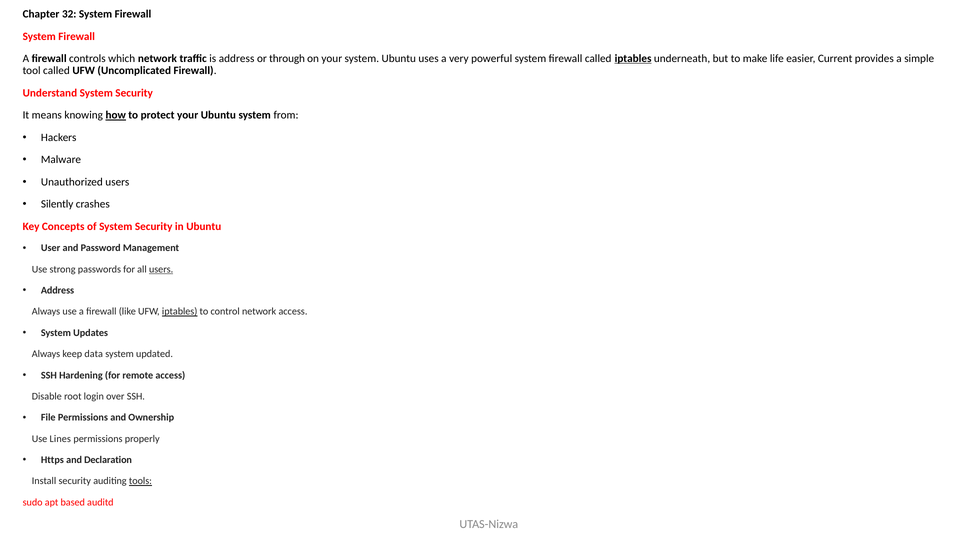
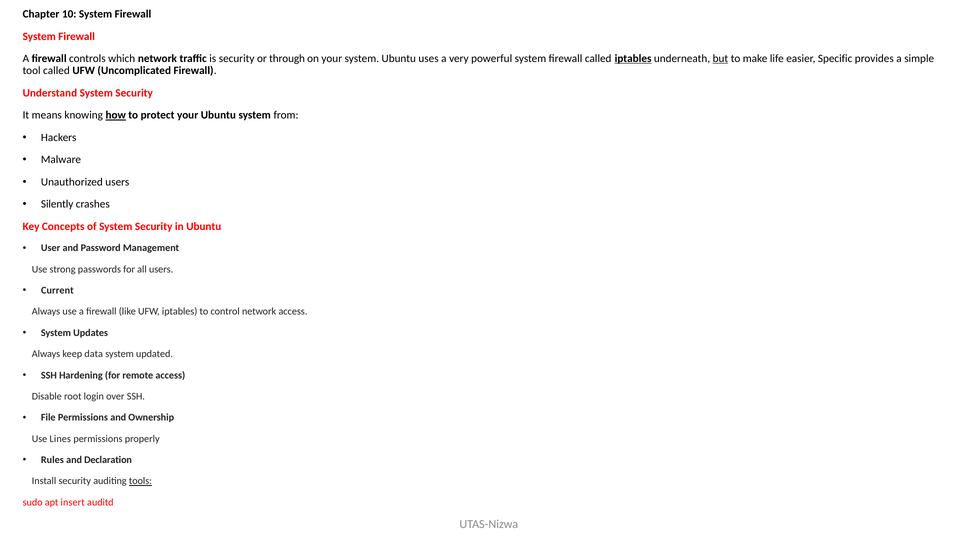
32: 32 -> 10
is address: address -> security
but underline: none -> present
Current: Current -> Specific
users at (161, 269) underline: present -> none
Address at (57, 290): Address -> Current
iptables at (180, 311) underline: present -> none
Https: Https -> Rules
based: based -> insert
